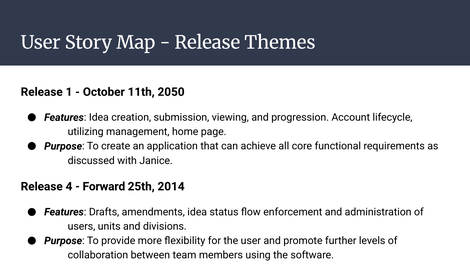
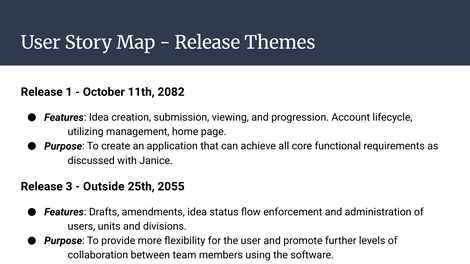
2050: 2050 -> 2082
4: 4 -> 3
Forward: Forward -> Outside
2014: 2014 -> 2055
